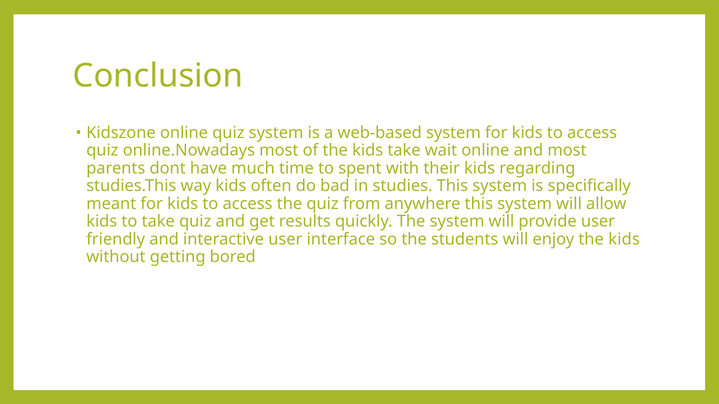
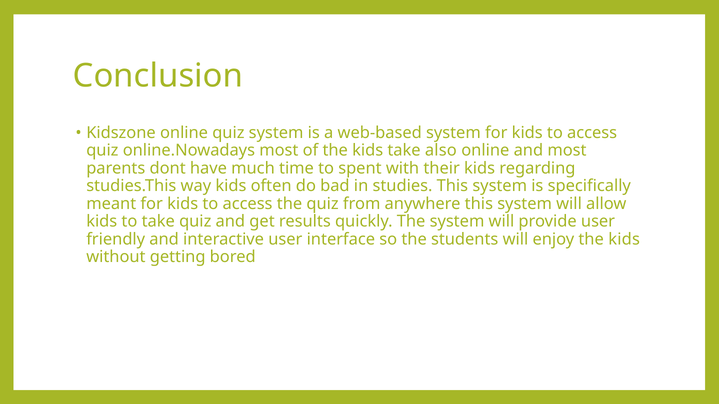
wait: wait -> also
